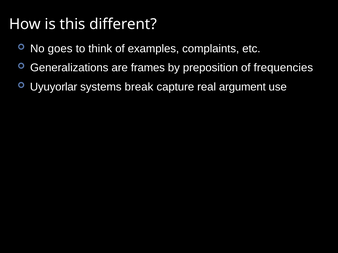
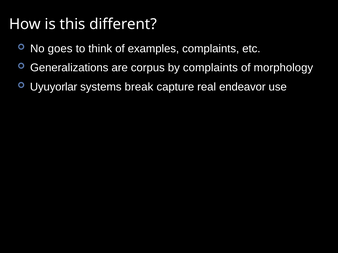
frames: frames -> corpus
by preposition: preposition -> complaints
frequencies: frequencies -> morphology
argument: argument -> endeavor
